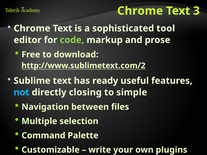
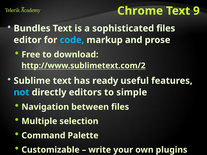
3: 3 -> 9
Chrome at (32, 28): Chrome -> Bundles
sophisticated tool: tool -> files
code colour: light green -> light blue
closing: closing -> editors
